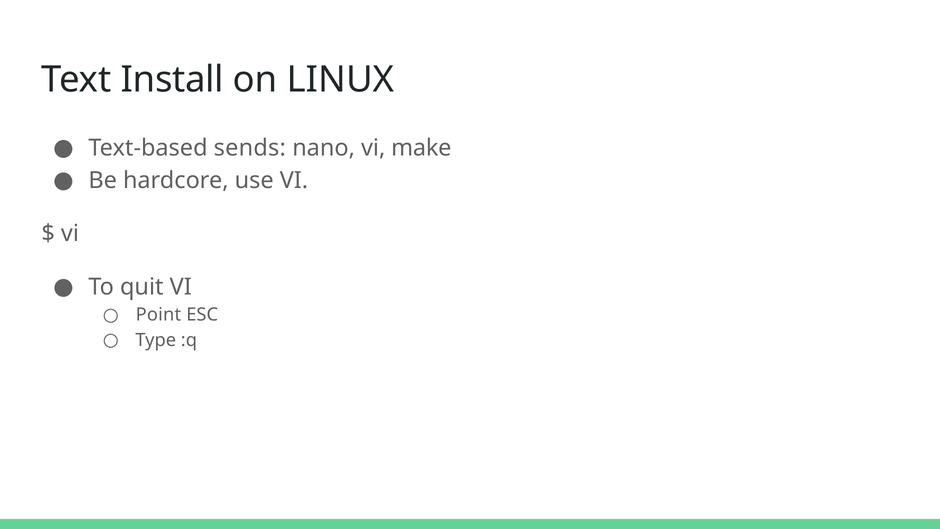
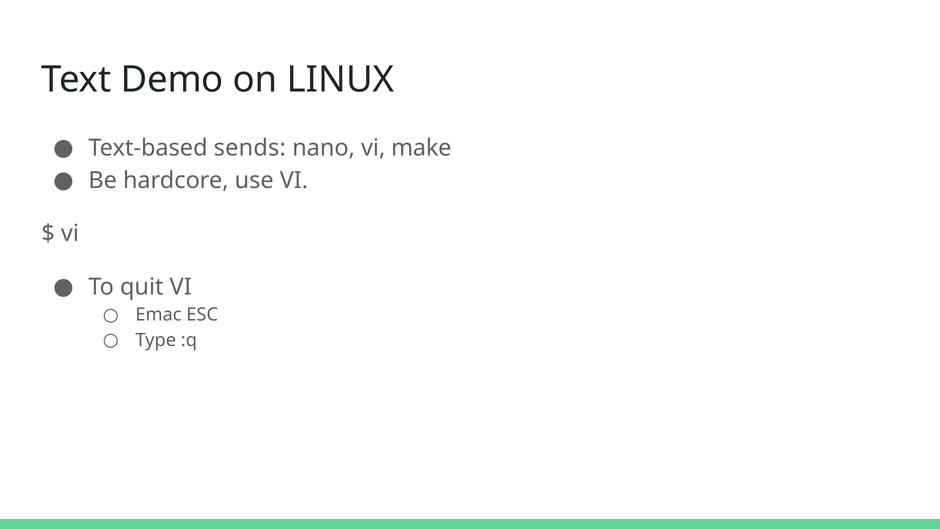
Install: Install -> Demo
Point: Point -> Emac
